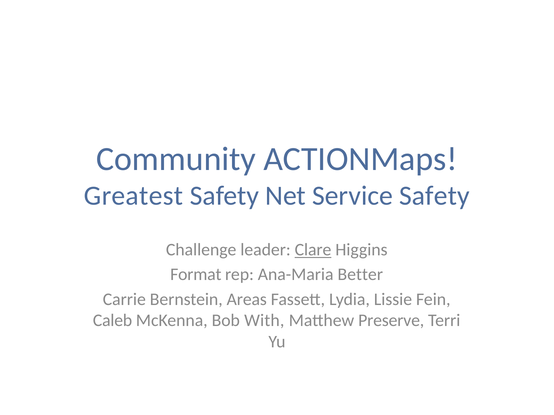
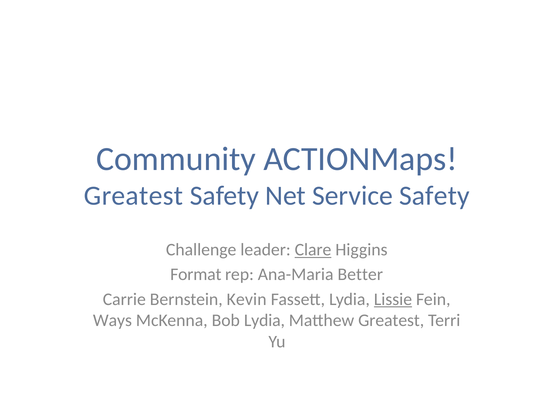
Areas: Areas -> Kevin
Lissie underline: none -> present
Caleb: Caleb -> Ways
Bob With: With -> Lydia
Matthew Preserve: Preserve -> Greatest
